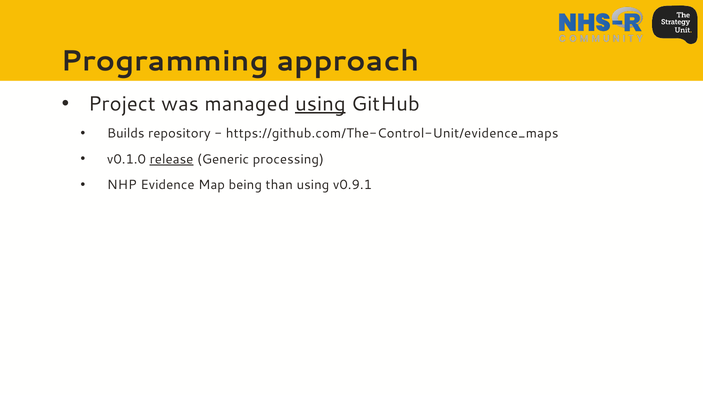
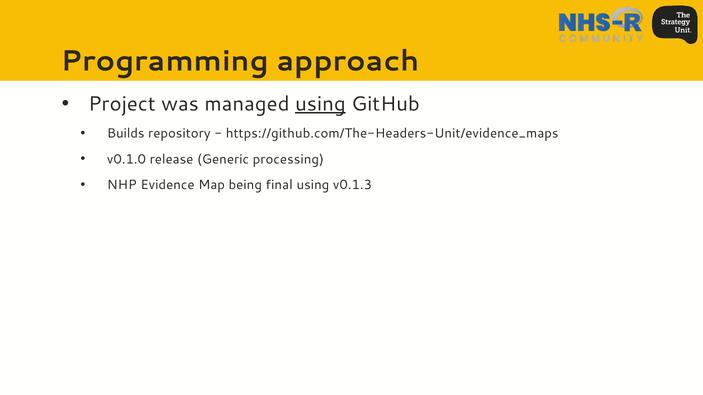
https://github.com/The-Control-Unit/evidence_maps: https://github.com/The-Control-Unit/evidence_maps -> https://github.com/The-Headers-Unit/evidence_maps
release underline: present -> none
than: than -> final
v0.9.1: v0.9.1 -> v0.1.3
